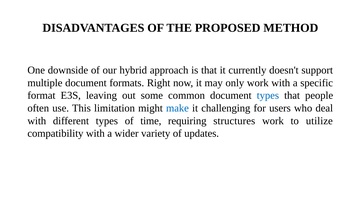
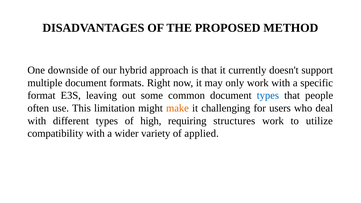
make colour: blue -> orange
time: time -> high
updates: updates -> applied
